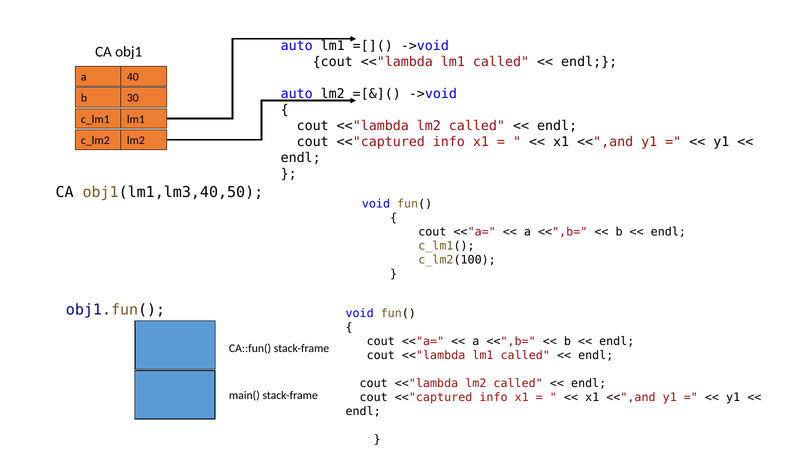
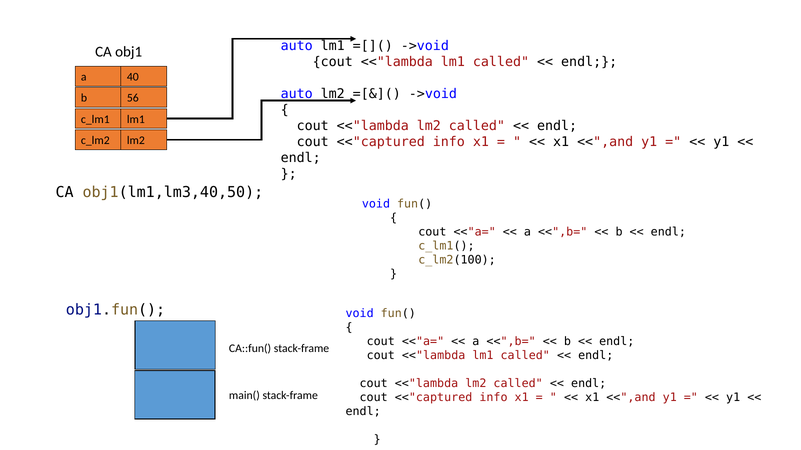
30: 30 -> 56
